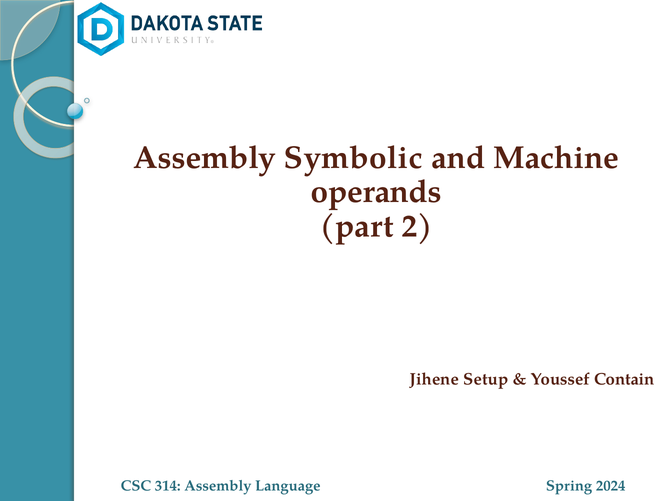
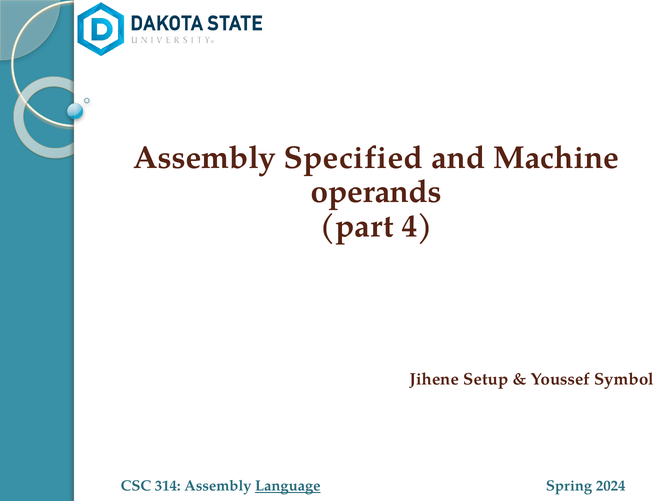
Symbolic: Symbolic -> Specified
2: 2 -> 4
Contain: Contain -> Symbol
Language underline: none -> present
